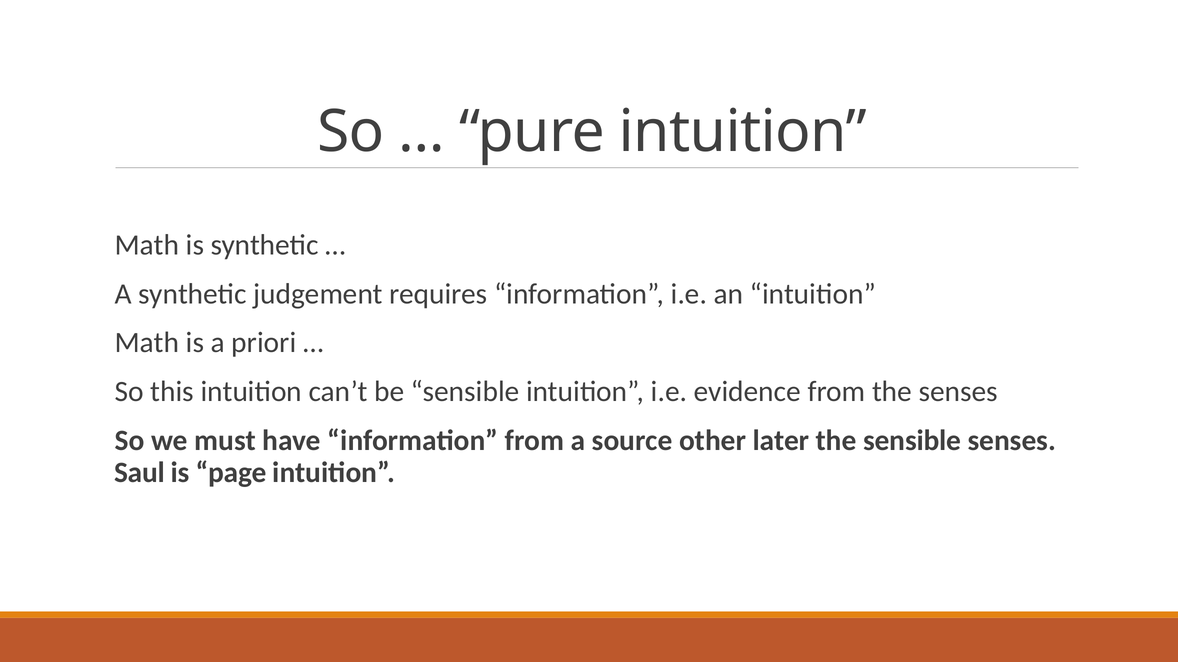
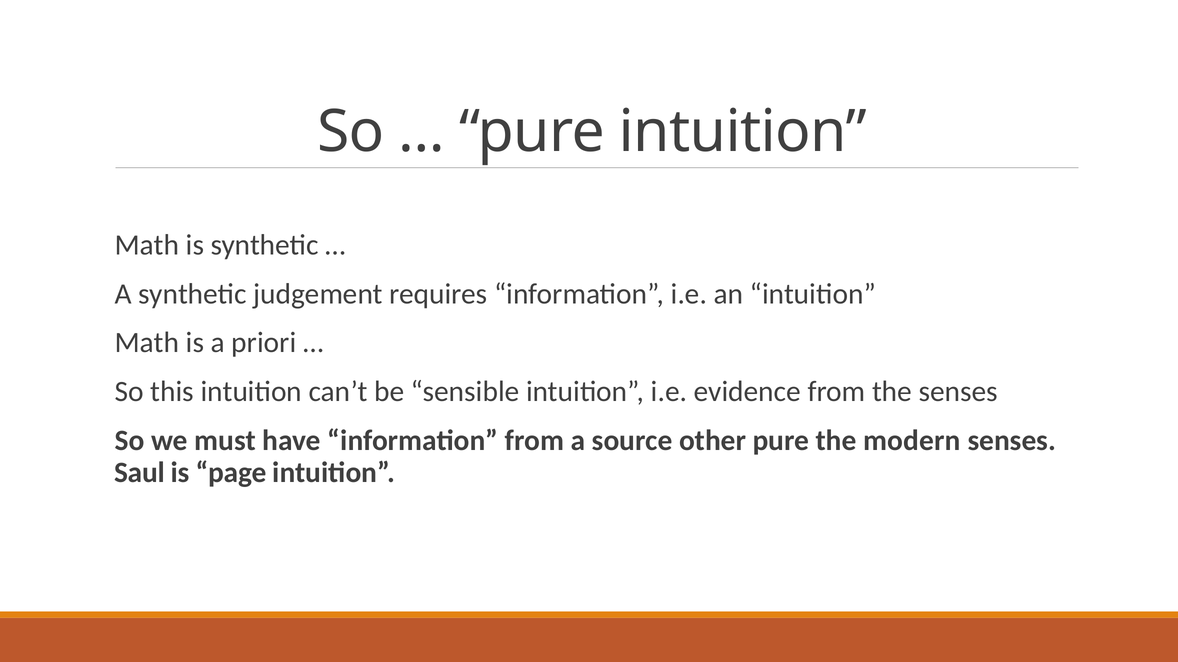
other later: later -> pure
the sensible: sensible -> modern
